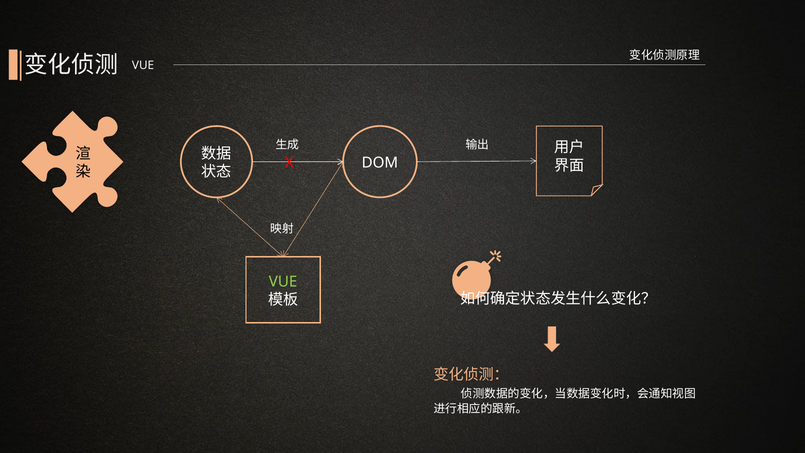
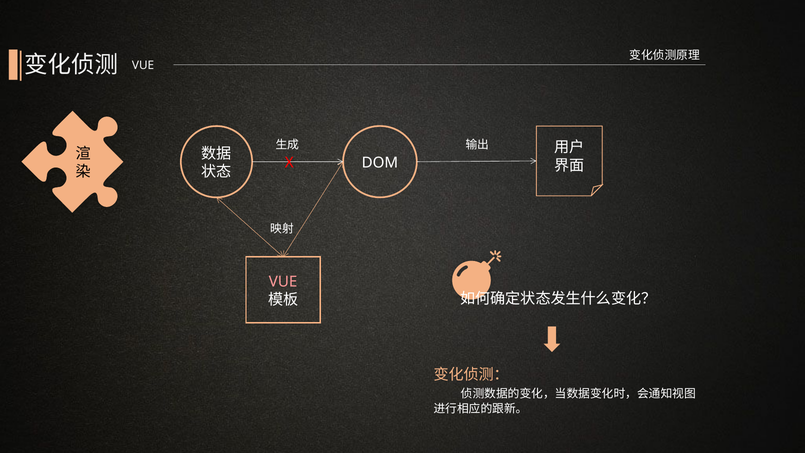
VUE at (283, 282) colour: light green -> pink
